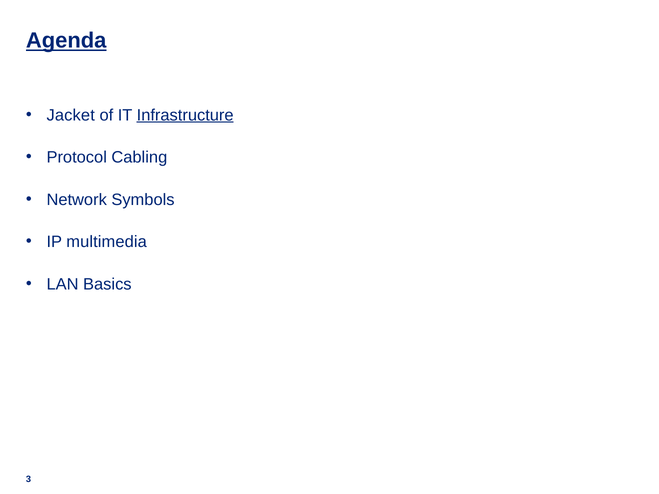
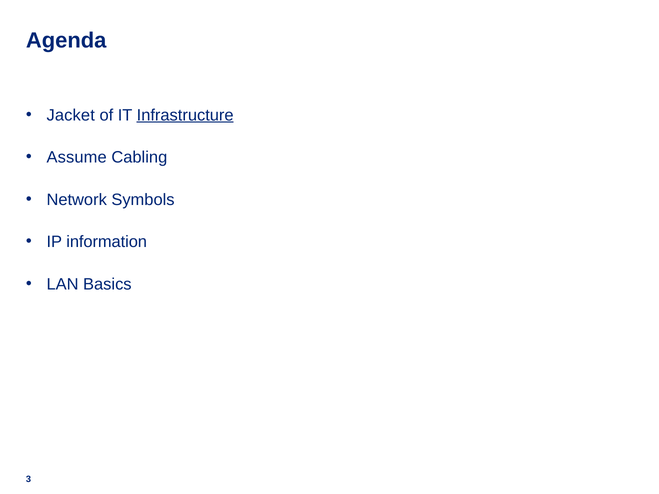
Agenda underline: present -> none
Protocol: Protocol -> Assume
multimedia: multimedia -> information
